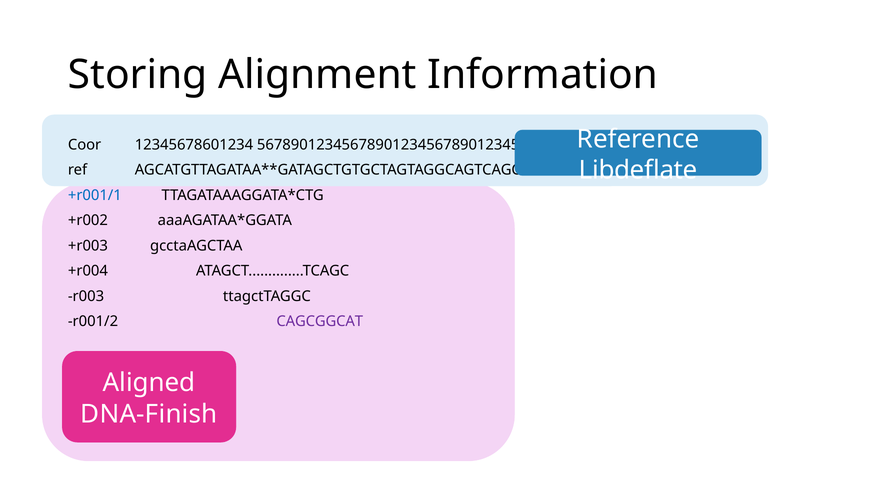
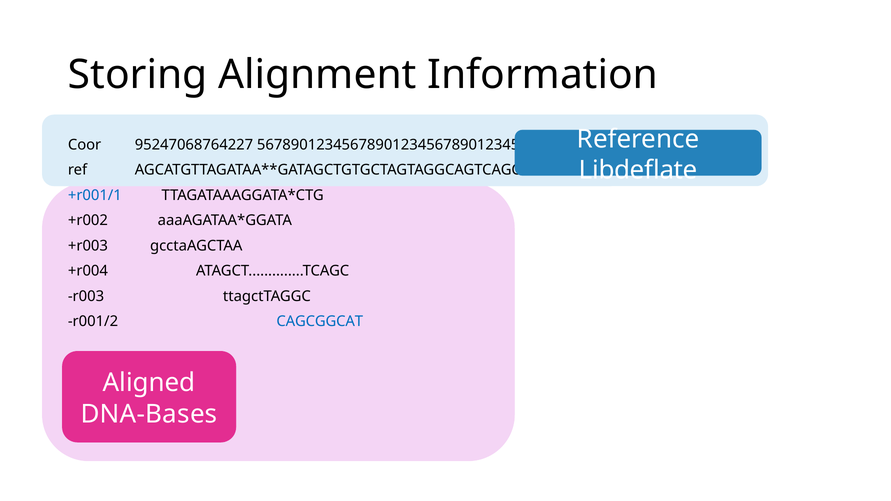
12345678601234: 12345678601234 -> 95247068764227
CAGCGGCAT colour: purple -> blue
DNA-Finish: DNA-Finish -> DNA-Bases
